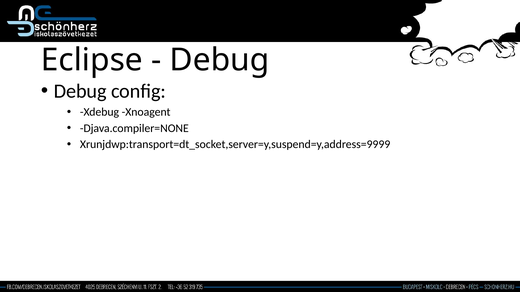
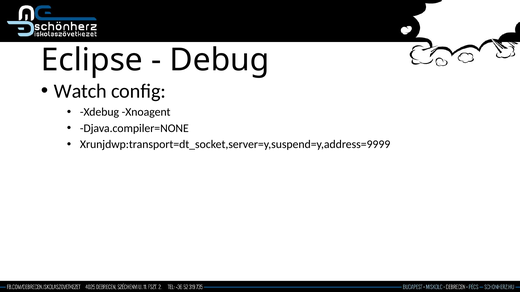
Debug at (80, 91): Debug -> Watch
